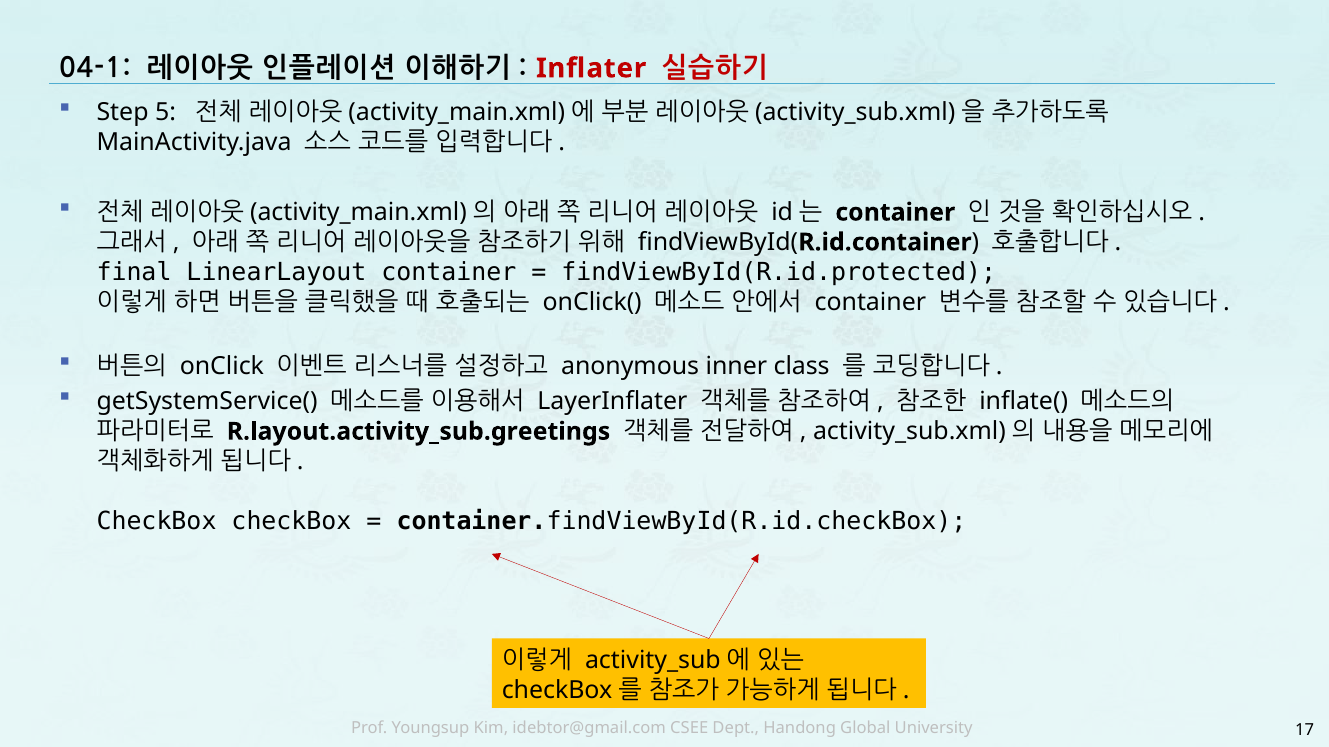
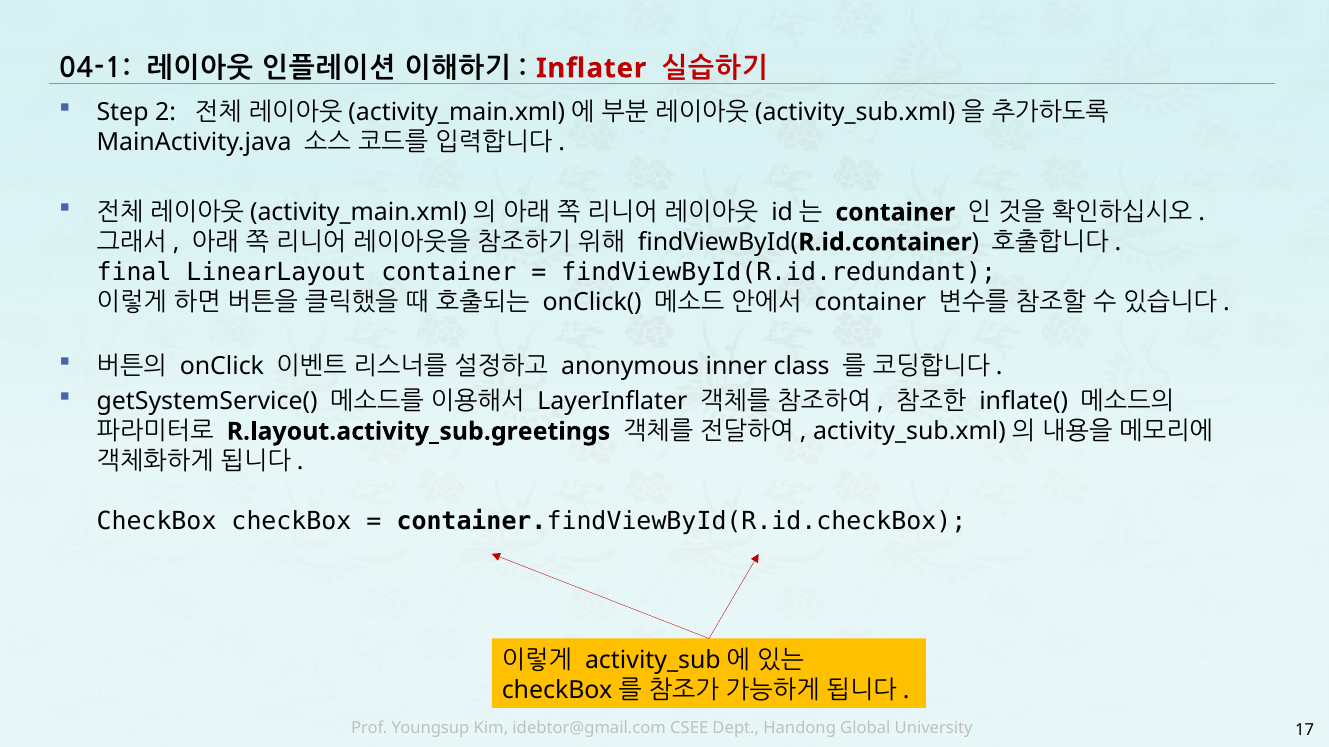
5: 5 -> 2
findViewById(R.id.protected: findViewById(R.id.protected -> findViewById(R.id.redundant
